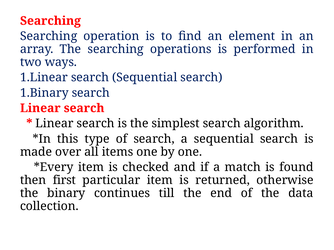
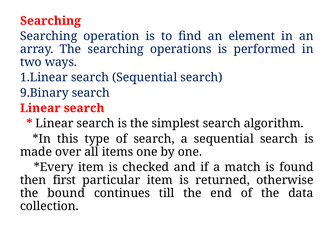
1.Binary: 1.Binary -> 9.Binary
binary: binary -> bound
